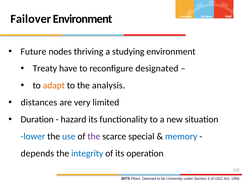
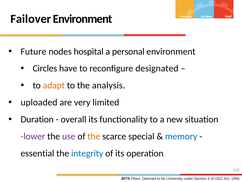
thriving: thriving -> hospital
studying: studying -> personal
Treaty: Treaty -> Circles
distances: distances -> uploaded
hazard: hazard -> overall
lower colour: blue -> purple
use colour: blue -> purple
the at (94, 136) colour: purple -> orange
depends: depends -> essential
